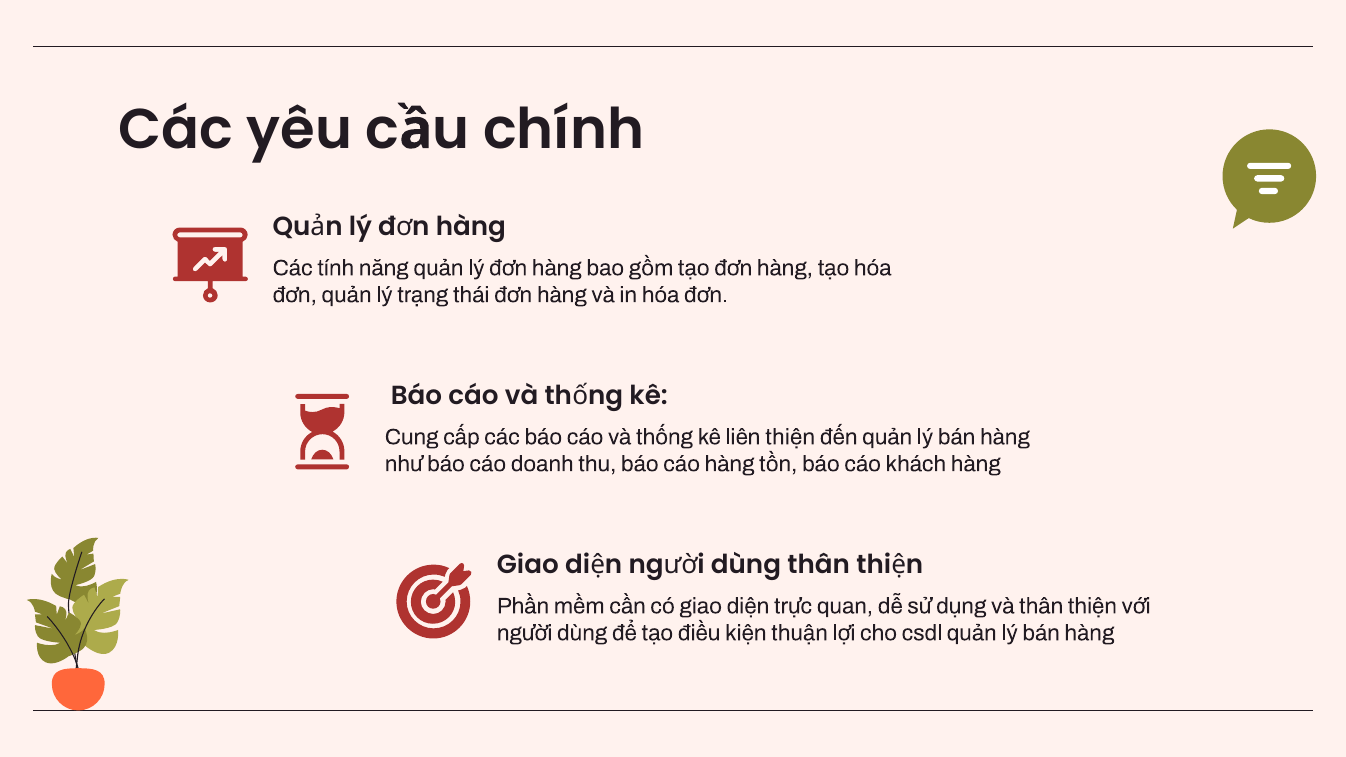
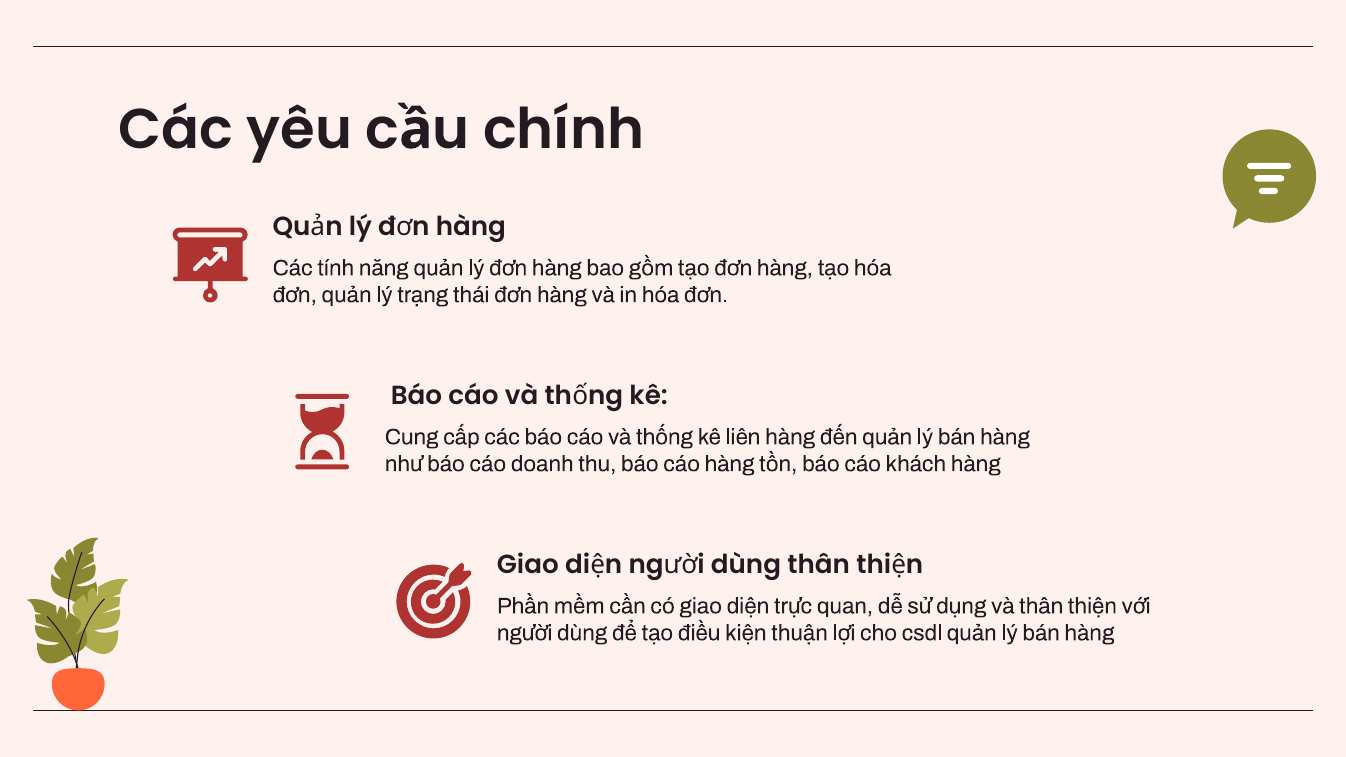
liên thiện: thiện -> hàng
